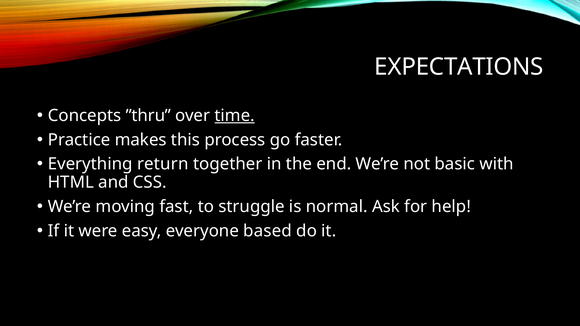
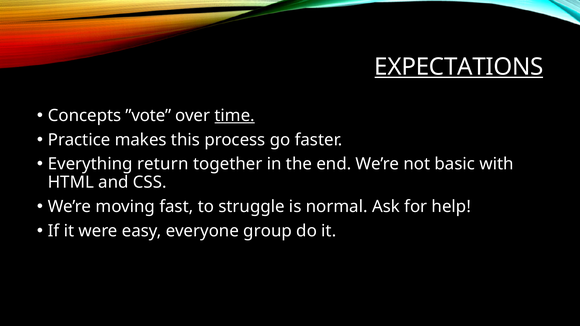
EXPECTATIONS underline: none -> present
”thru: ”thru -> ”vote
based: based -> group
